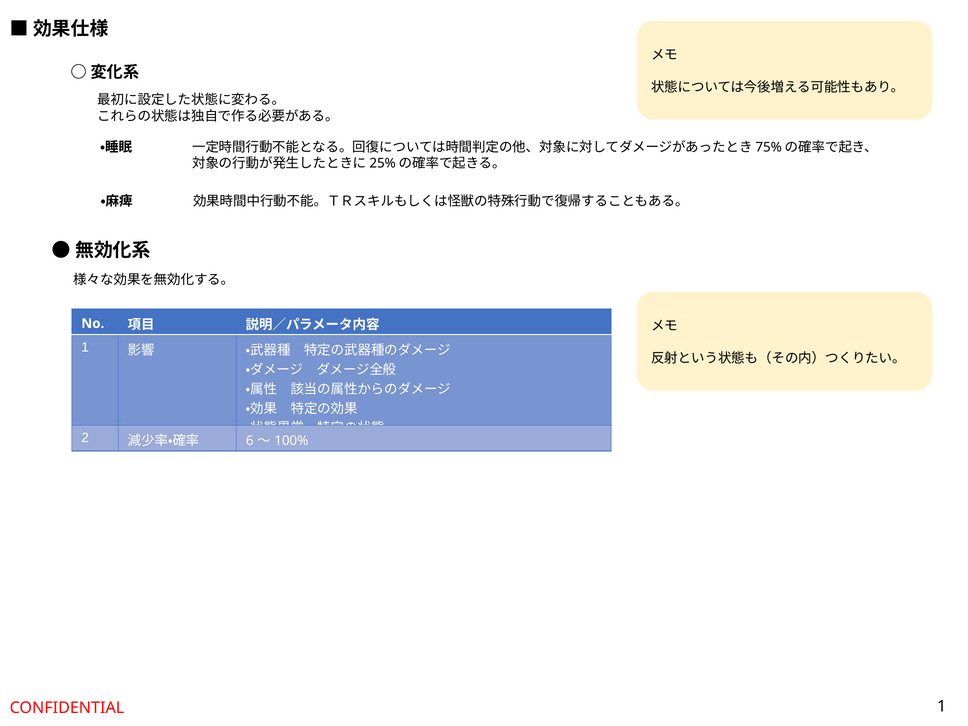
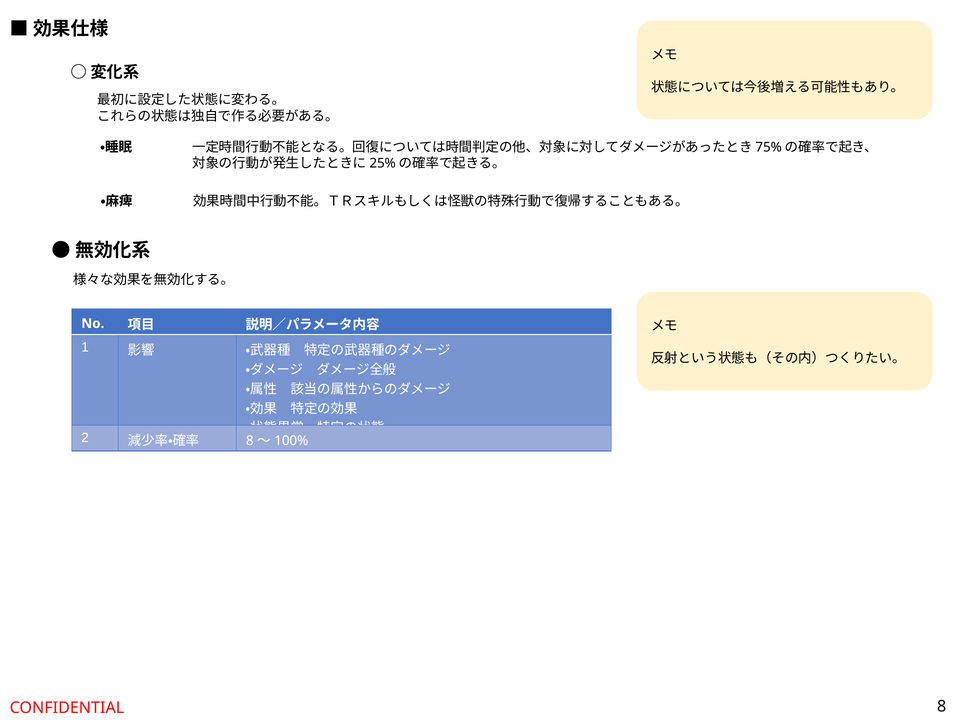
6 at (250, 441): 6 -> 8
CONFIDENTIAL 1: 1 -> 8
